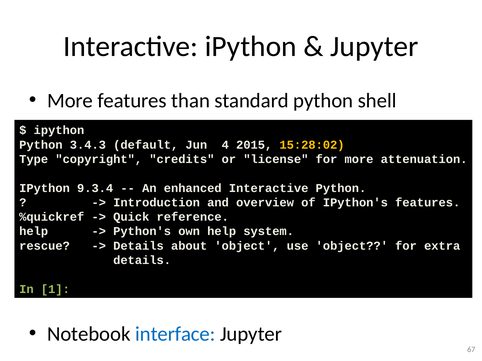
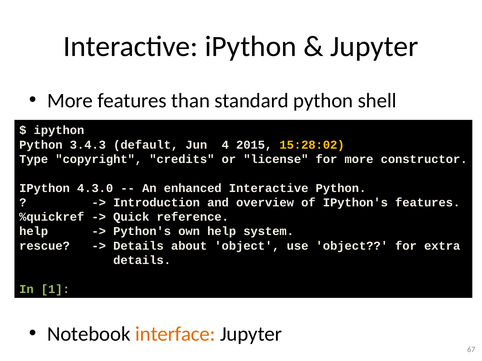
attenuation: attenuation -> constructor
9.3.4: 9.3.4 -> 4.3.0
interface colour: blue -> orange
